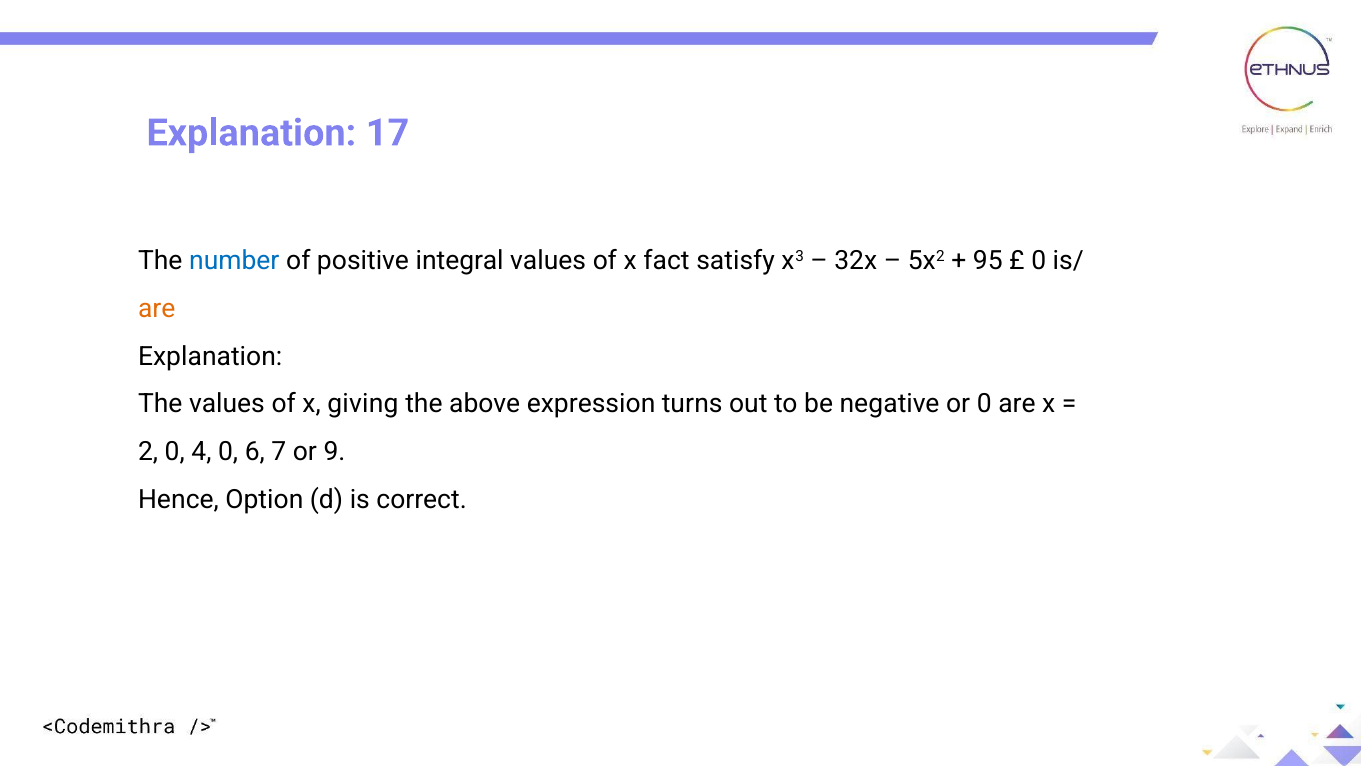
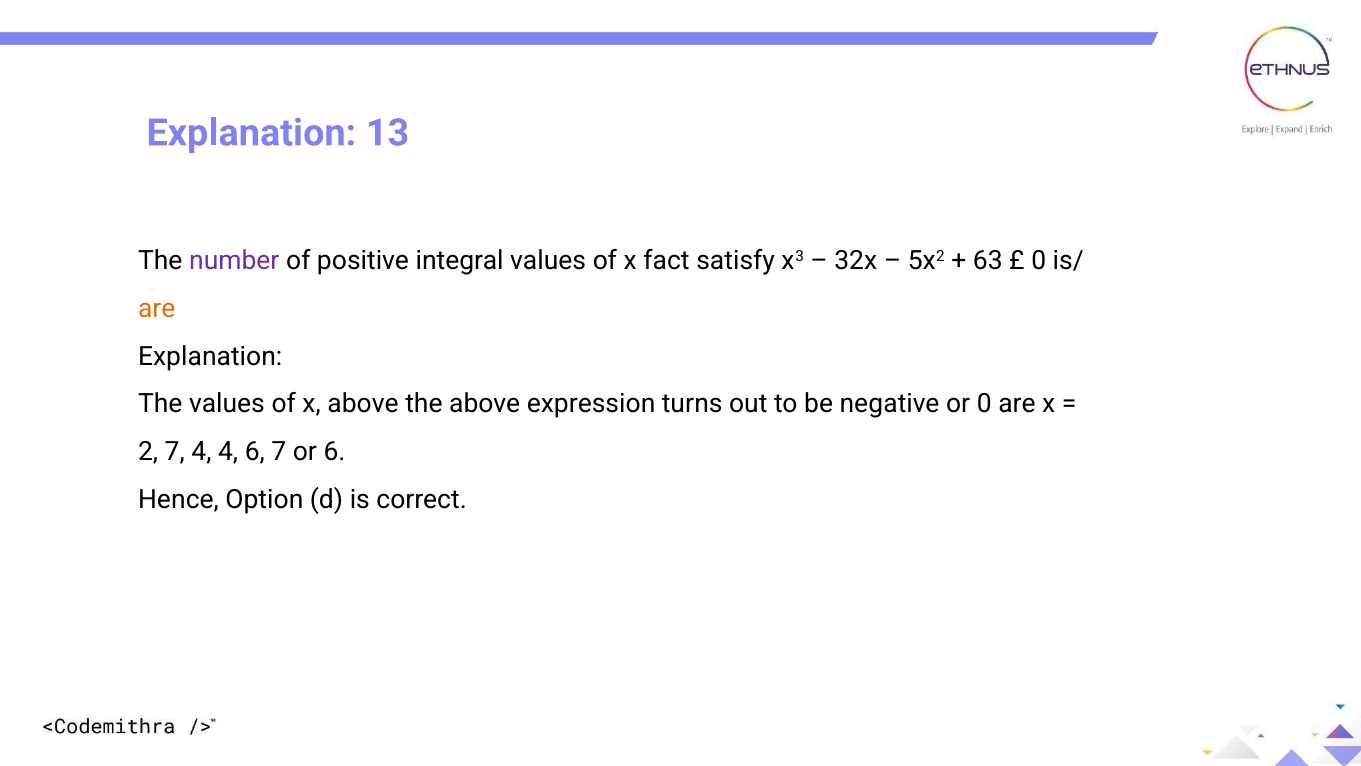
17: 17 -> 13
number colour: blue -> purple
95: 95 -> 63
x giving: giving -> above
2 0: 0 -> 7
4 0: 0 -> 4
or 9: 9 -> 6
